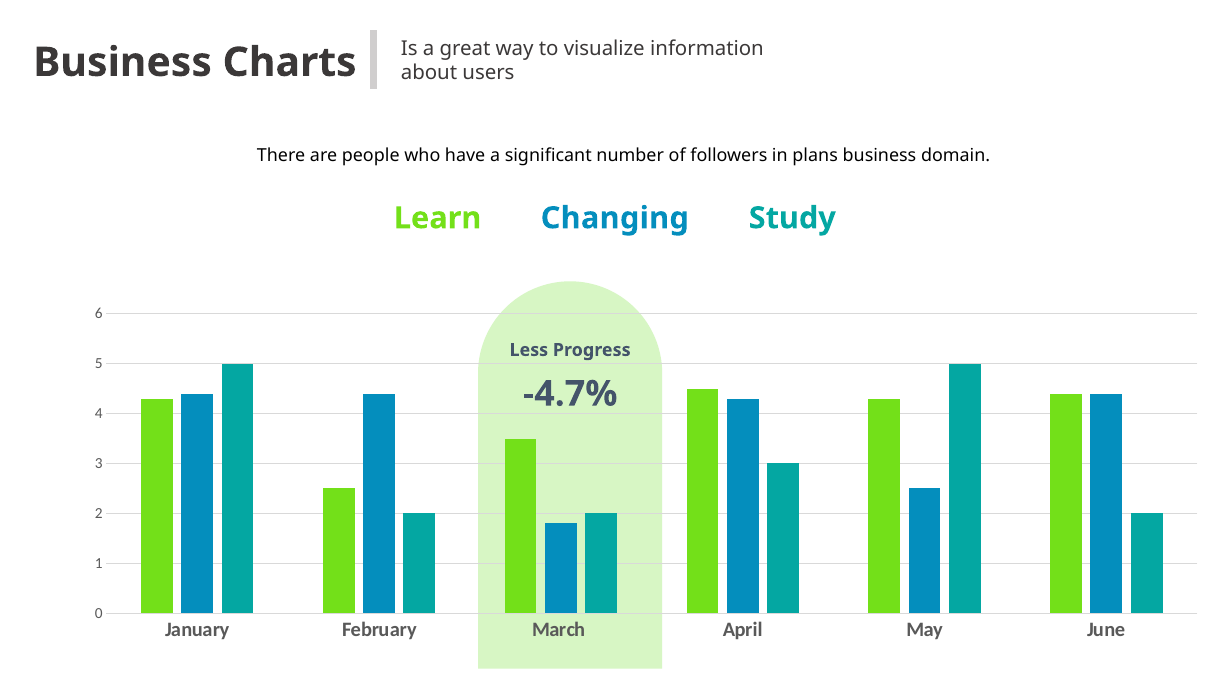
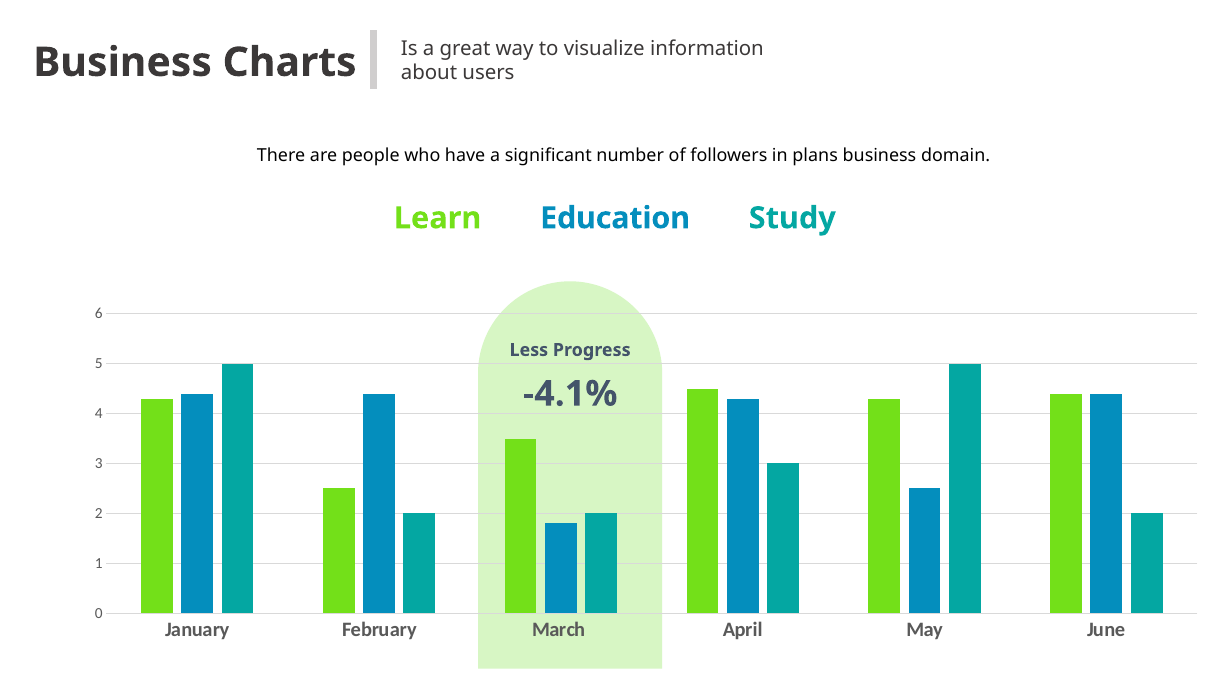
Changing: Changing -> Education
-4.7%: -4.7% -> -4.1%
